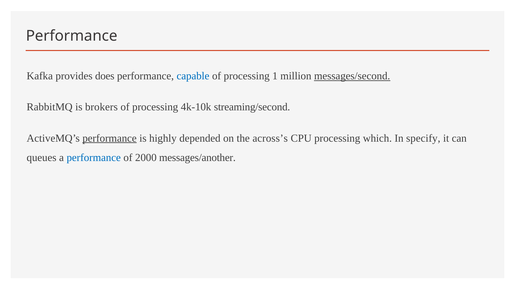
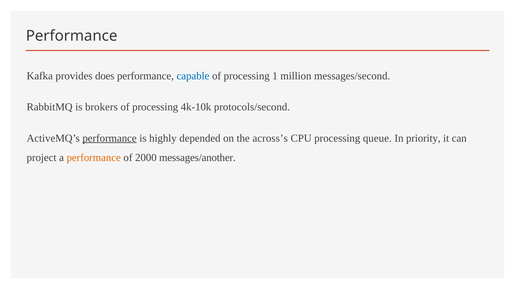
messages/second underline: present -> none
streaming/second: streaming/second -> protocols/second
which: which -> queue
specify: specify -> priority
queues: queues -> project
performance at (94, 158) colour: blue -> orange
